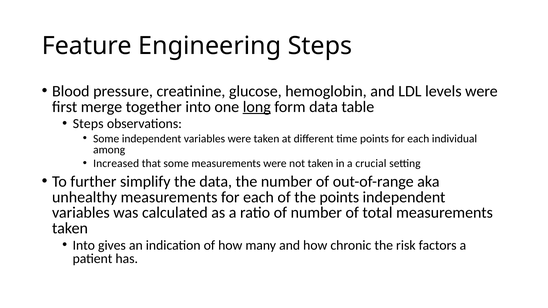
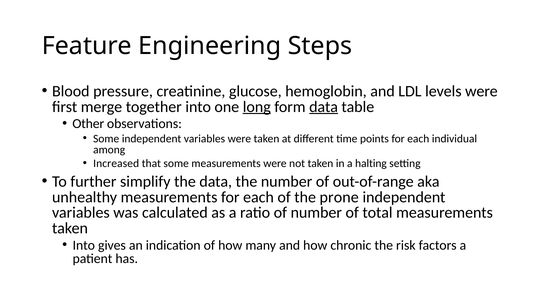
data at (324, 107) underline: none -> present
Steps at (88, 124): Steps -> Other
crucial: crucial -> halting
the points: points -> prone
